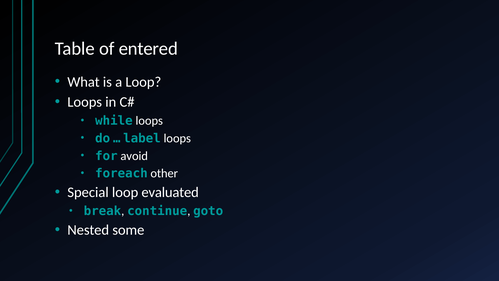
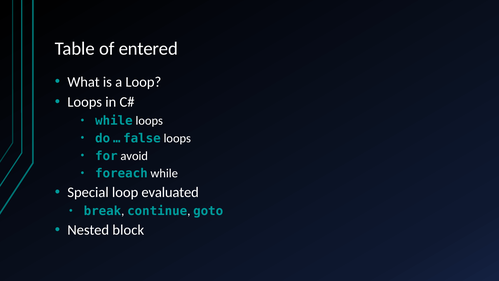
label: label -> false
foreach other: other -> while
some: some -> block
